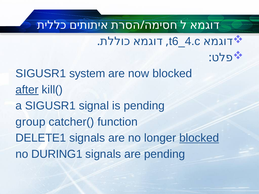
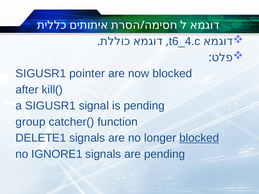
system: system -> pointer
after underline: present -> none
DURING1: DURING1 -> IGNORE1
